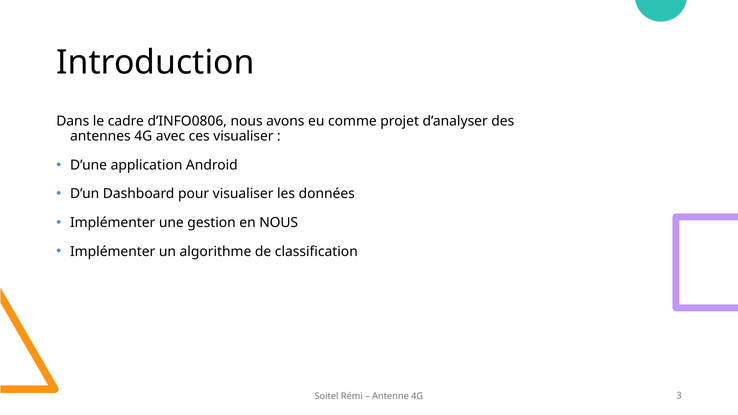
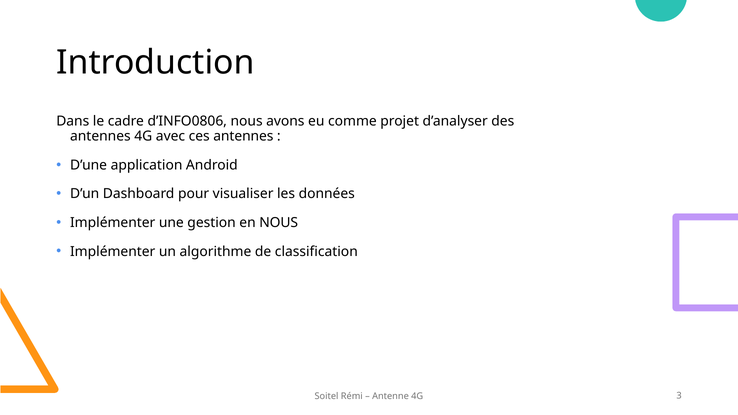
ces visualiser: visualiser -> antennes
